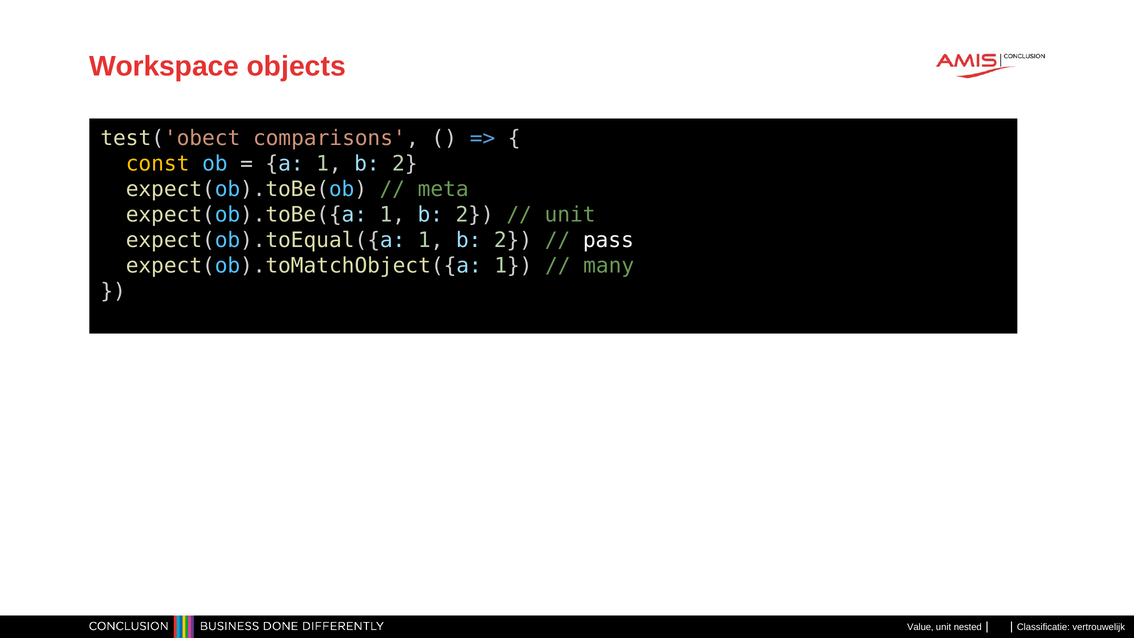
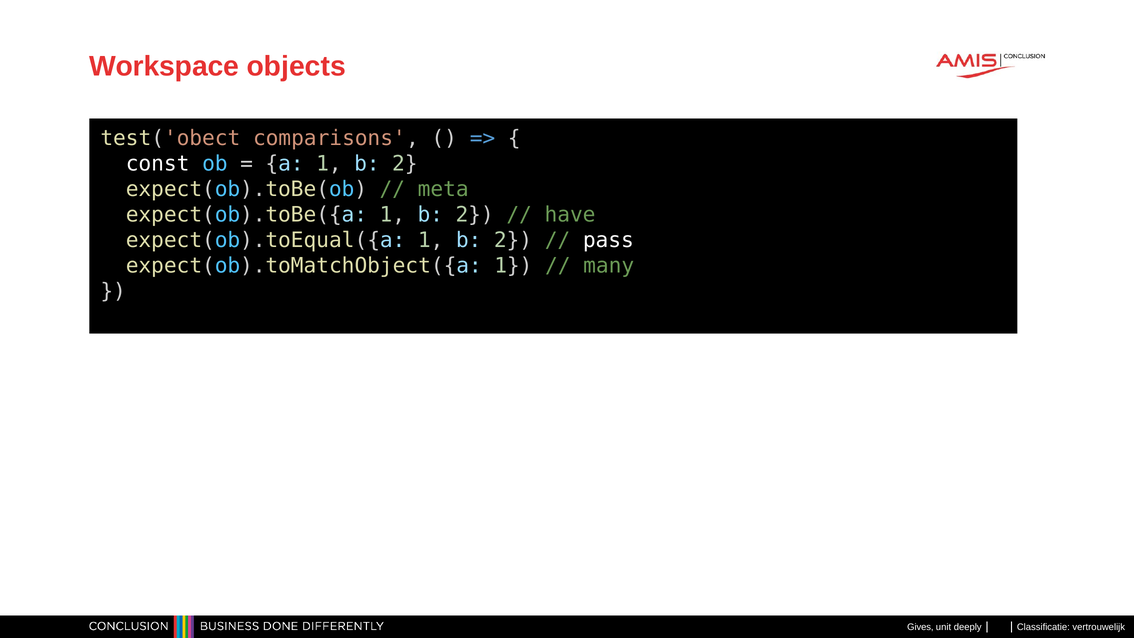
const colour: yellow -> white
unit at (570, 215): unit -> have
Value: Value -> Gives
nested: nested -> deeply
